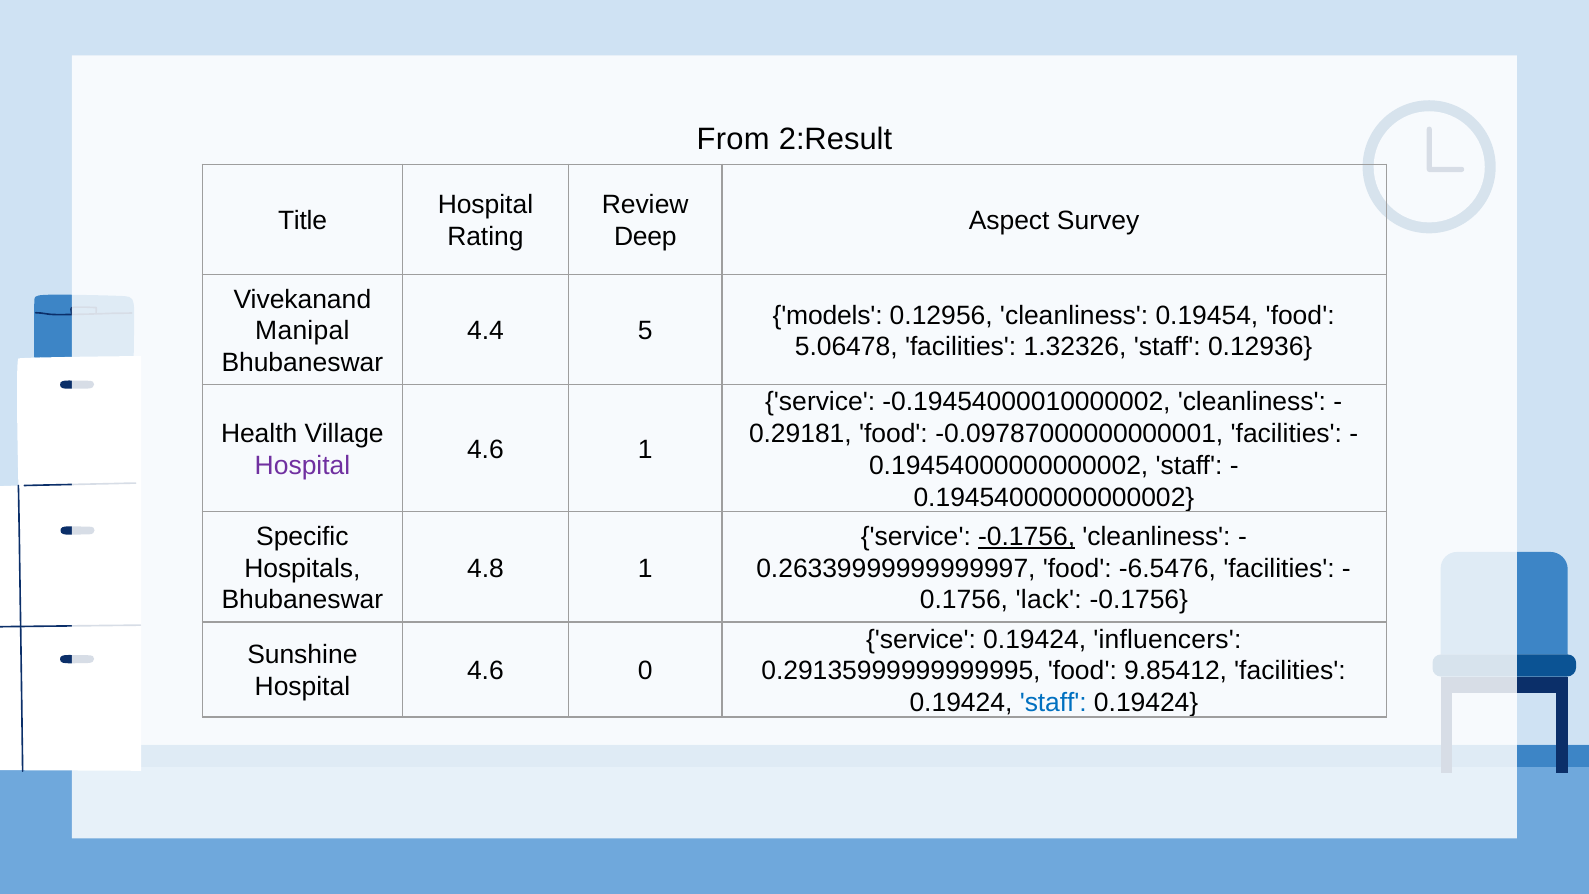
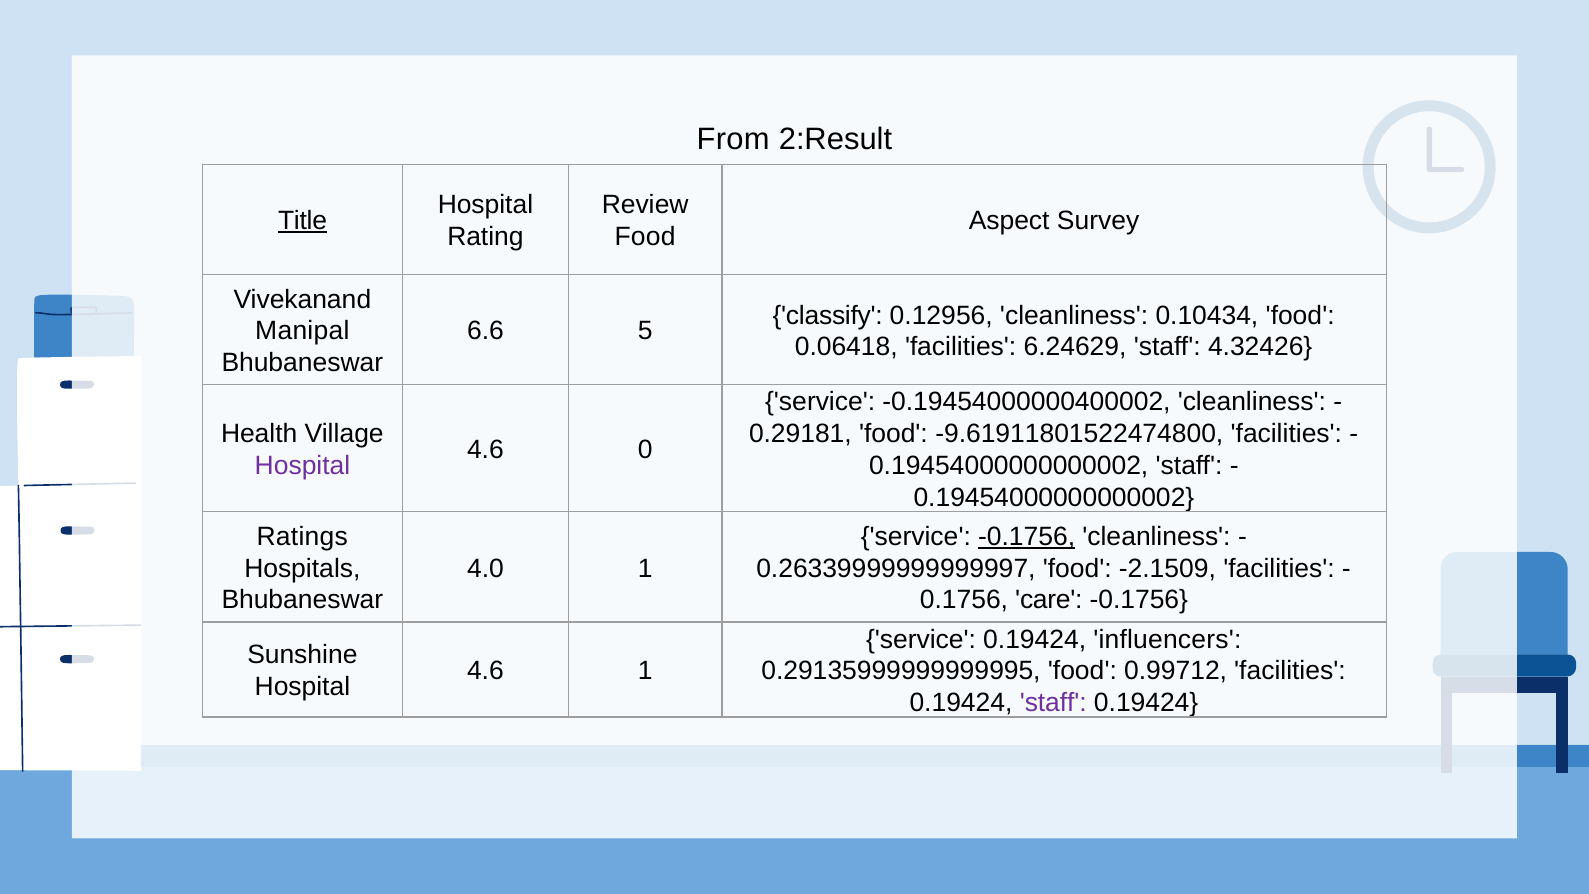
Title underline: none -> present
Deep at (645, 237): Deep -> Food
models: models -> classify
0.19454: 0.19454 -> 0.10434
4.4: 4.4 -> 6.6
5.06478: 5.06478 -> 0.06418
1.32326: 1.32326 -> 6.24629
0.12936: 0.12936 -> 4.32426
-0.19454000010000002: -0.19454000010000002 -> -0.19454000000400002
-0.09787000000000001: -0.09787000000000001 -> -9.61911801522474800
4.6 1: 1 -> 0
Specific: Specific -> Ratings
4.8: 4.8 -> 4.0
-6.5476: -6.5476 -> -2.1509
lack: lack -> care
4.6 0: 0 -> 1
9.85412: 9.85412 -> 0.99712
staff at (1053, 703) colour: blue -> purple
